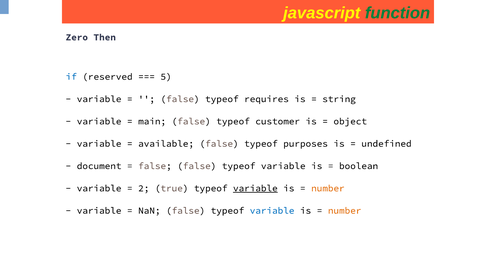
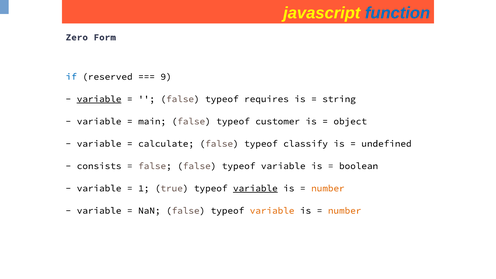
function colour: green -> blue
Then: Then -> Form
5: 5 -> 9
variable at (99, 99) underline: none -> present
available: available -> calculate
purposes: purposes -> classify
document: document -> consists
2: 2 -> 1
variable at (272, 211) colour: blue -> orange
